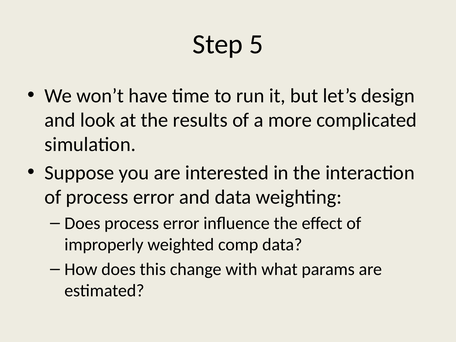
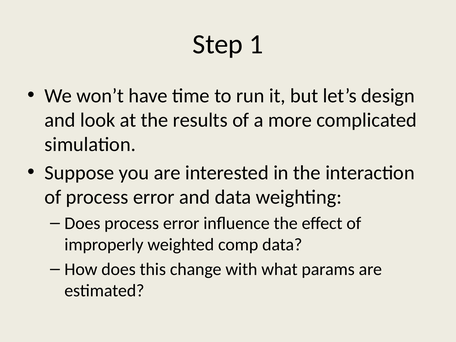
5: 5 -> 1
